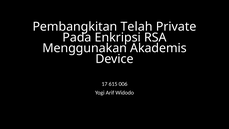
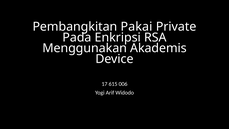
Telah: Telah -> Pakai
